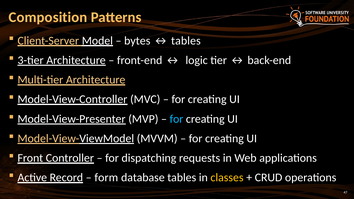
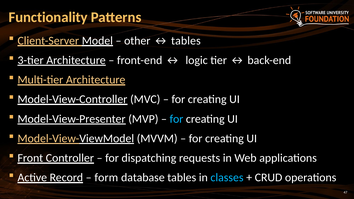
Composition: Composition -> Functionality
bytes: bytes -> other
classes colour: yellow -> light blue
